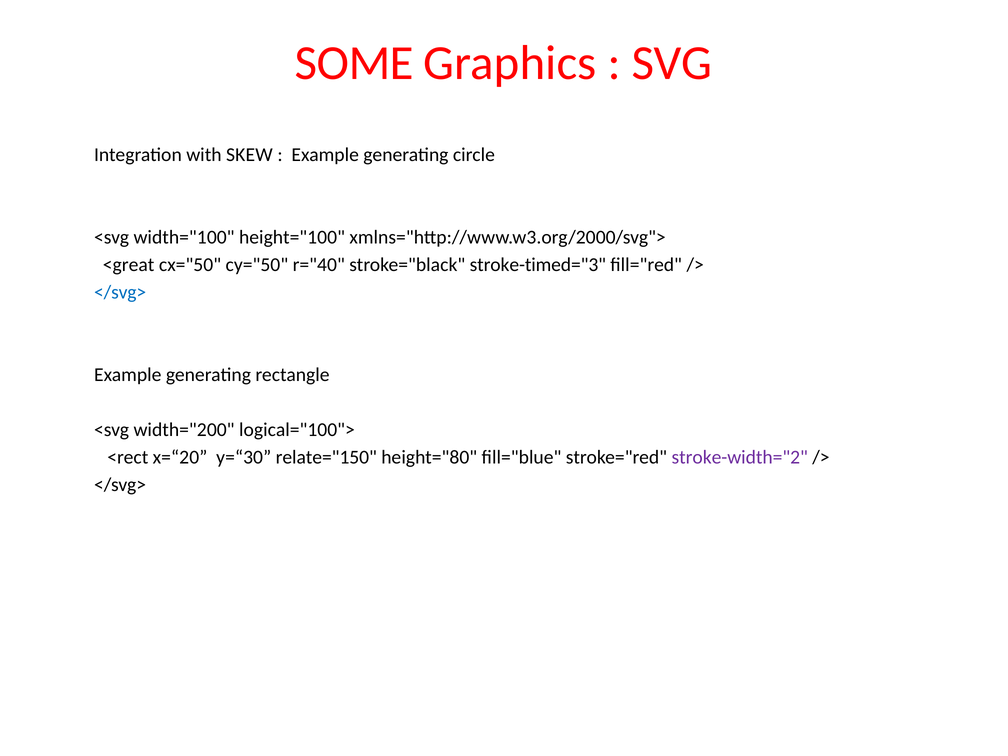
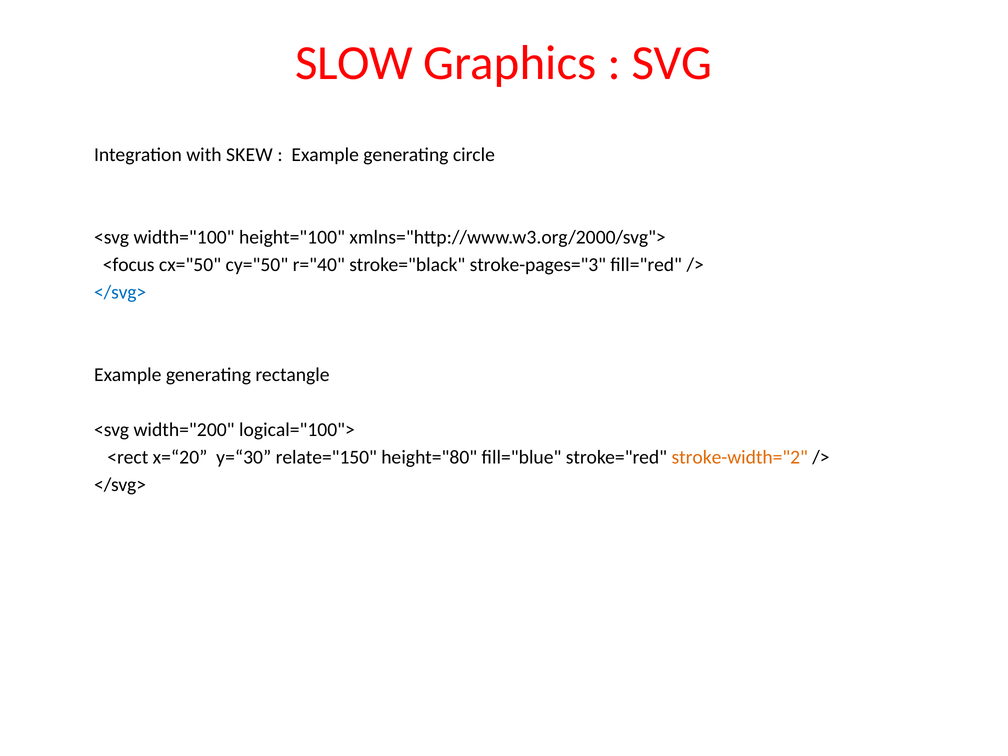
SOME: SOME -> SLOW
<great: <great -> <focus
stroke-timed="3: stroke-timed="3 -> stroke-pages="3
stroke-width="2 colour: purple -> orange
